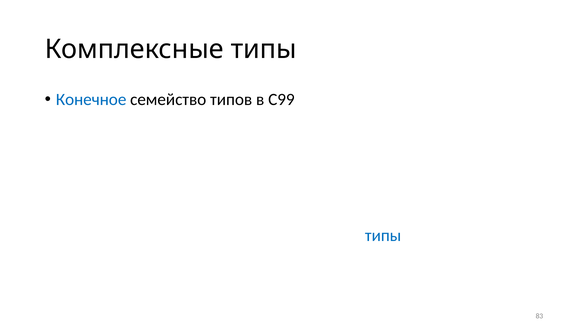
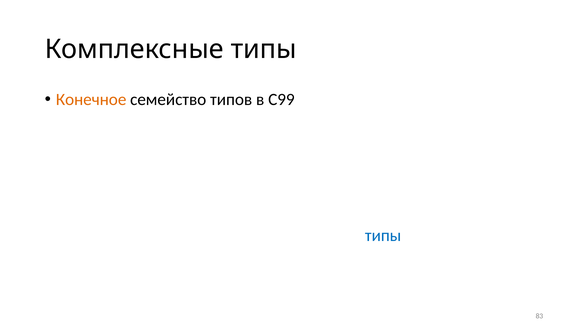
Конечное colour: blue -> orange
